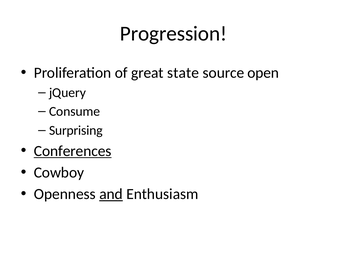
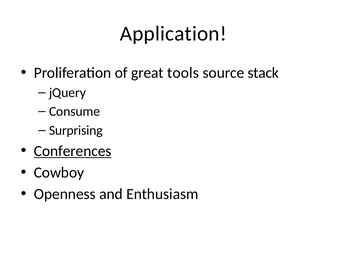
Progression: Progression -> Application
state: state -> tools
open: open -> stack
and underline: present -> none
